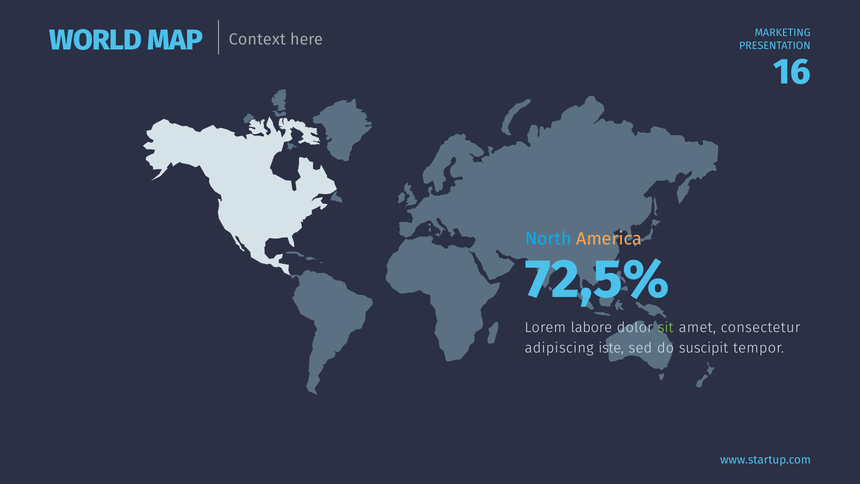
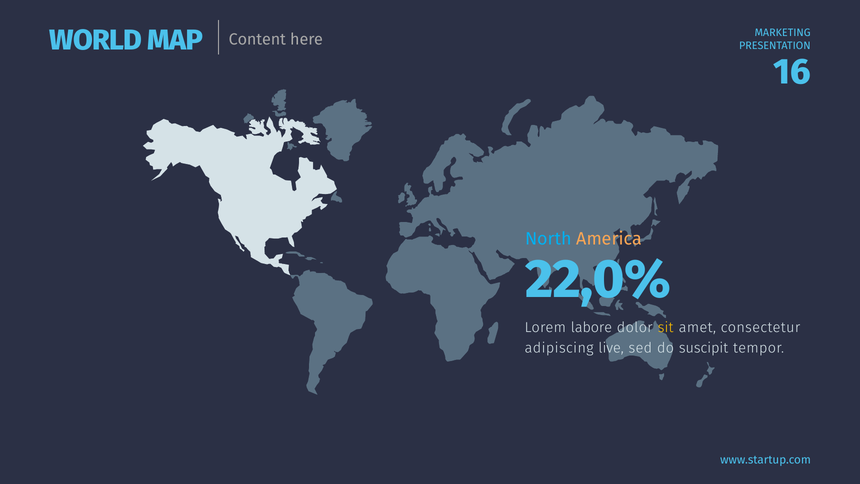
Context: Context -> Content
72,5%: 72,5% -> 22,0%
sit colour: light green -> yellow
iste: iste -> live
